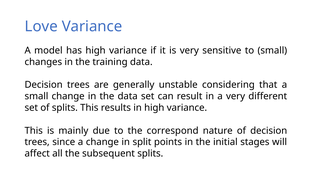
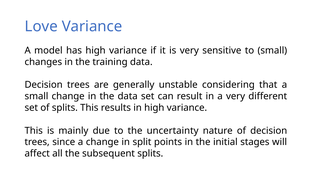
correspond: correspond -> uncertainty
